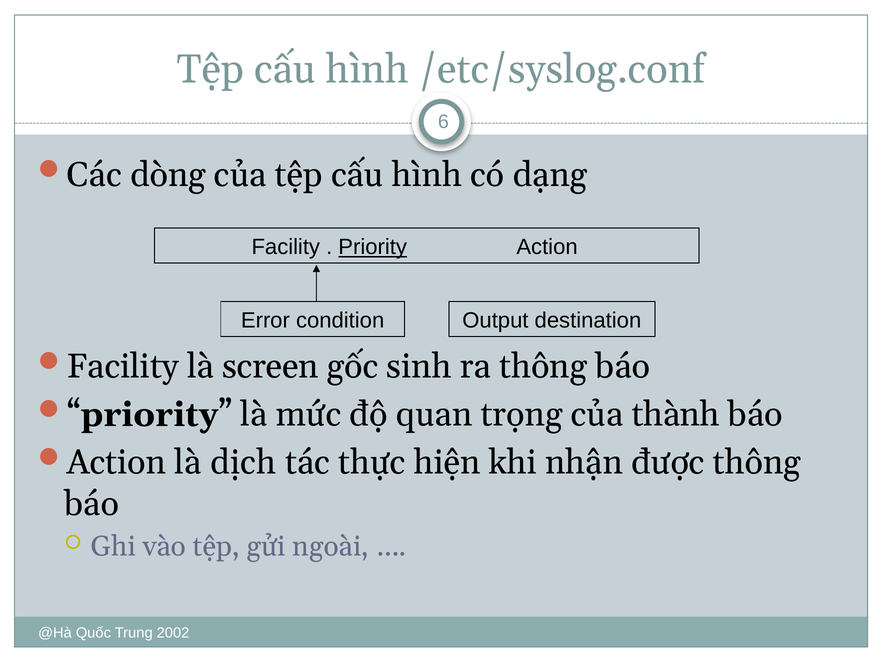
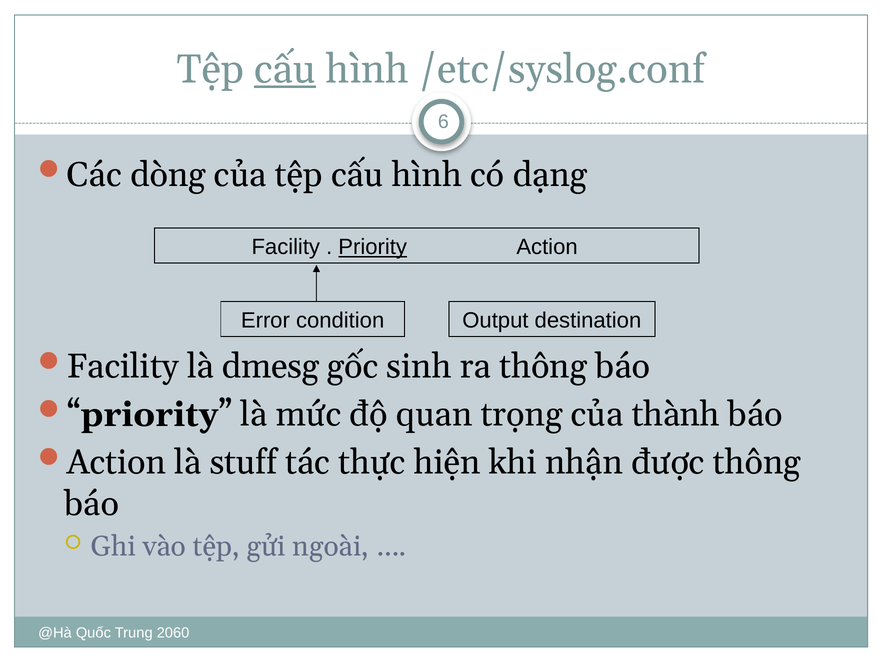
cấu at (285, 70) underline: none -> present
screen: screen -> dmesg
dịch: dịch -> stuff
2002: 2002 -> 2060
